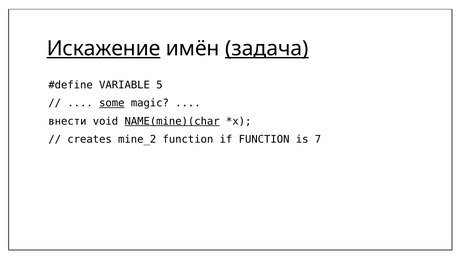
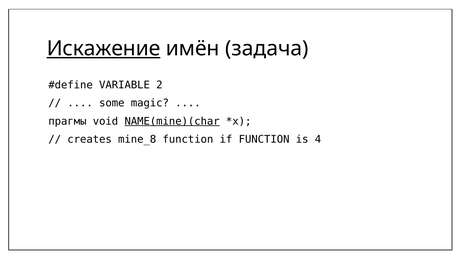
задача underline: present -> none
5: 5 -> 2
some underline: present -> none
внести: внести -> прагмы
mine_2: mine_2 -> mine_8
7: 7 -> 4
